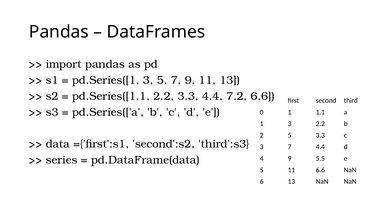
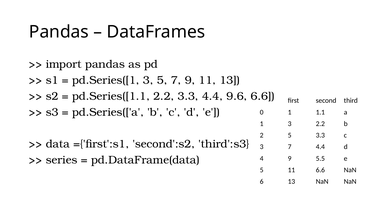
7.2: 7.2 -> 9.6
